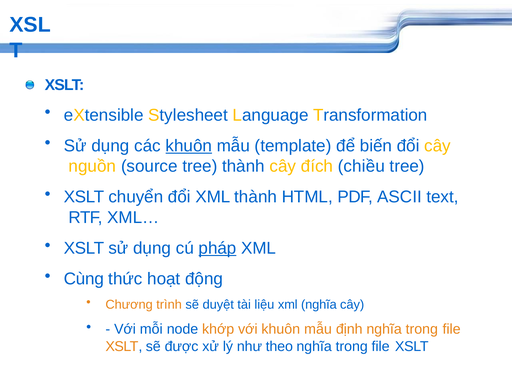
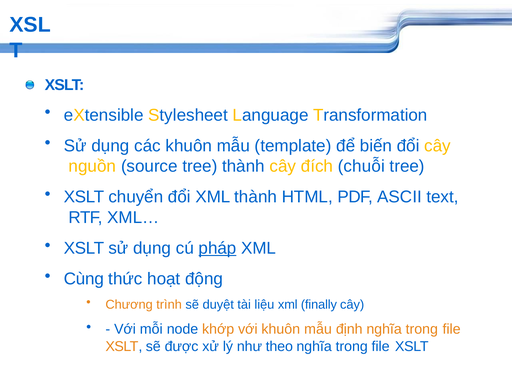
khuôn at (189, 146) underline: present -> none
chiều: chiều -> chuỗi
xml nghĩa: nghĩa -> finally
